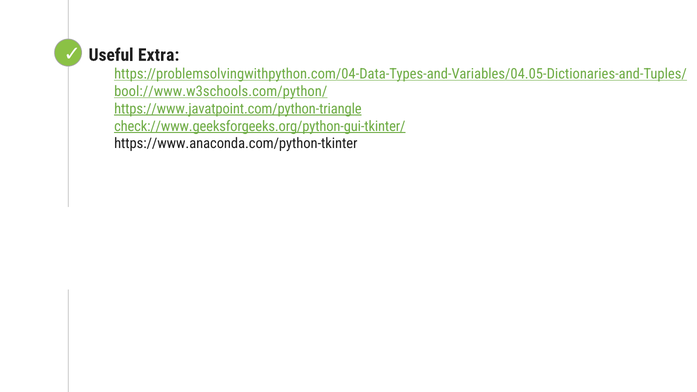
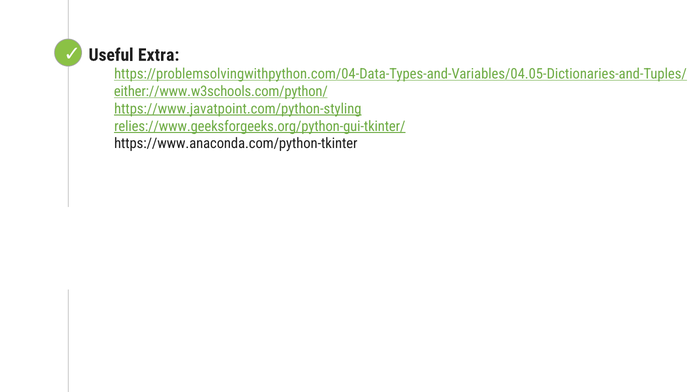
bool://www.w3schools.com/python/: bool://www.w3schools.com/python/ -> either://www.w3schools.com/python/
https://www.javatpoint.com/python-triangle: https://www.javatpoint.com/python-triangle -> https://www.javatpoint.com/python-styling
check://www.geeksforgeeks.org/python-gui-tkinter/: check://www.geeksforgeeks.org/python-gui-tkinter/ -> relies://www.geeksforgeeks.org/python-gui-tkinter/
